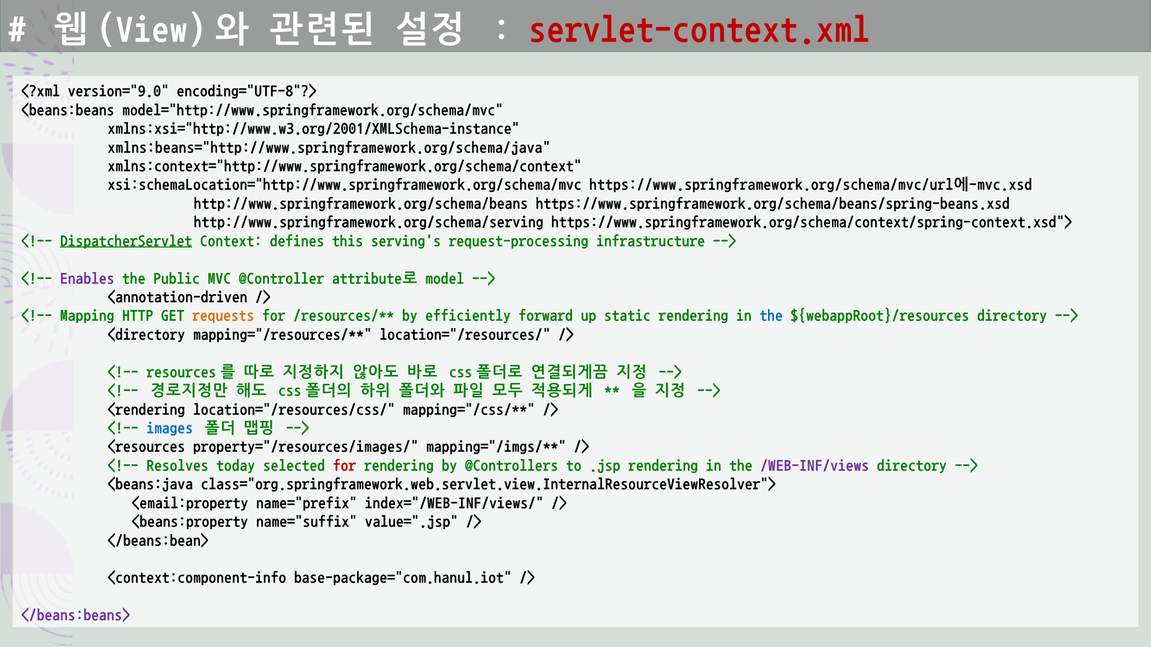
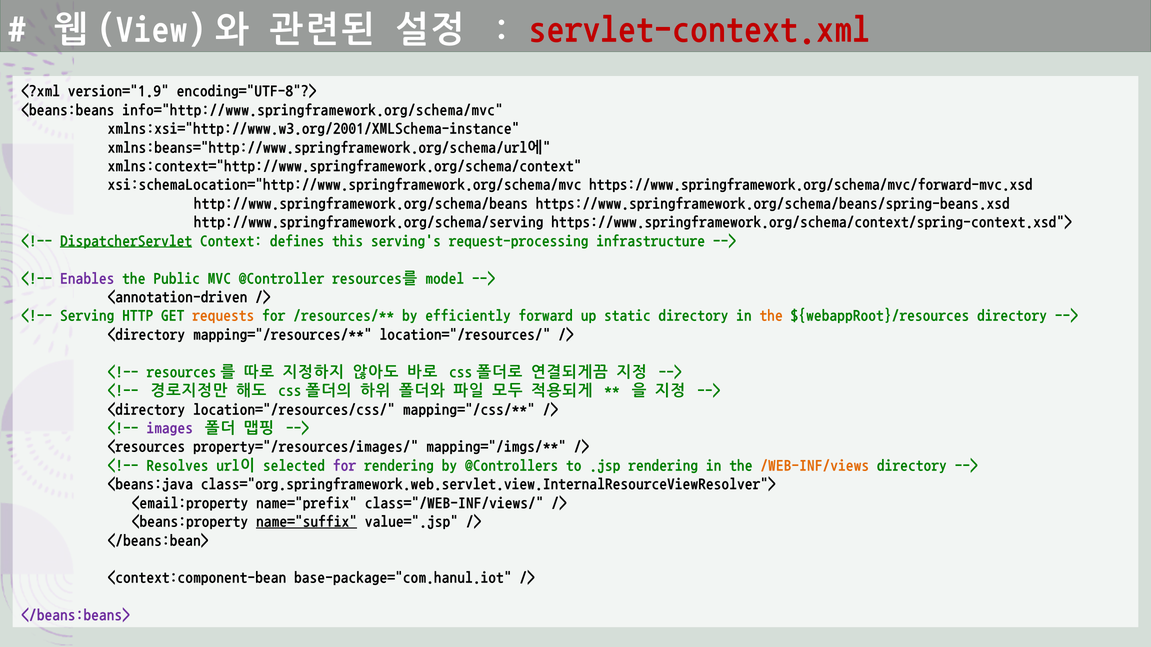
version="9.0: version="9.0 -> version="1.9
model="http://www.springframework.org/schema/mvc: model="http://www.springframework.org/schema/mvc -> info="http://www.springframework.org/schema/mvc
xmlns:beans="http://www.springframework.org/schema/java: xmlns:beans="http://www.springframework.org/schema/java -> xmlns:beans="http://www.springframework.org/schema/url에
https://www.springframework.org/schema/mvc/url에-mvc.xsd: https://www.springframework.org/schema/mvc/url에-mvc.xsd -> https://www.springframework.org/schema/mvc/forward-mvc.xsd
@Controller attribute로: attribute로 -> resources를
Mapping: Mapping -> Serving
static rendering: rendering -> directory
the at (771, 316) colour: blue -> orange
<rendering at (146, 409): <rendering -> <directory
images colour: blue -> purple
today: today -> url이
for at (345, 465) colour: red -> purple
/WEB-INF/views colour: purple -> orange
index="/WEB-INF/views/: index="/WEB-INF/views/ -> class="/WEB-INF/views/
name="suffix underline: none -> present
<context:component-info: <context:component-info -> <context:component-bean
